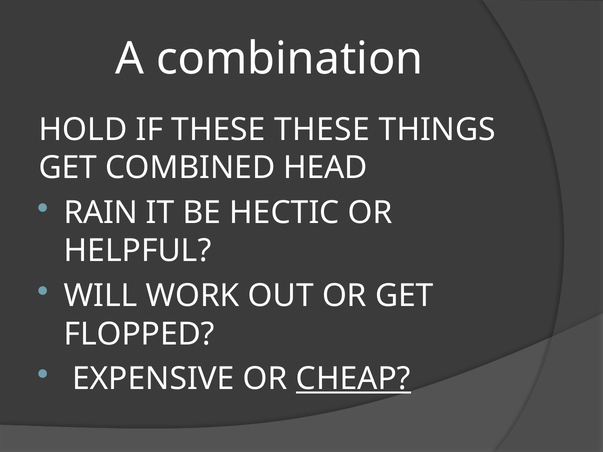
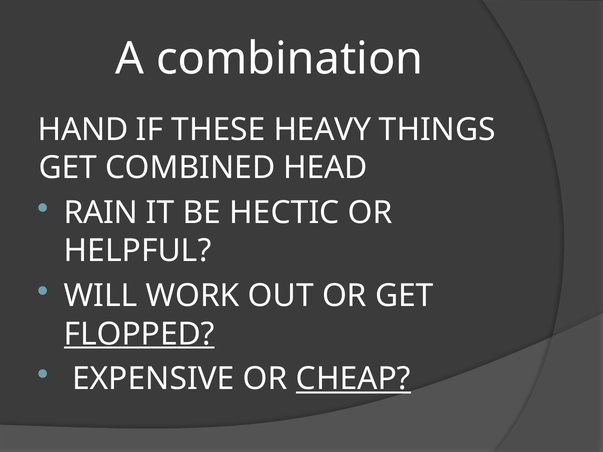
HOLD: HOLD -> HAND
THESE THESE: THESE -> HEAVY
FLOPPED underline: none -> present
